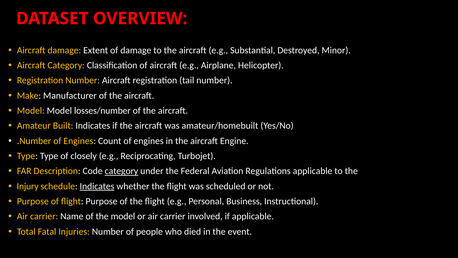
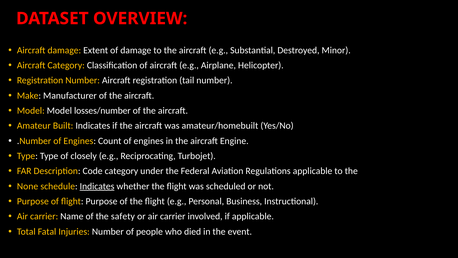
category at (121, 171) underline: present -> none
Injury: Injury -> None
the model: model -> safety
